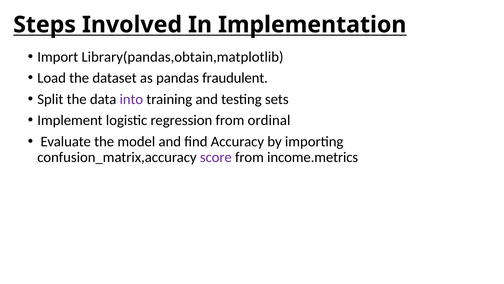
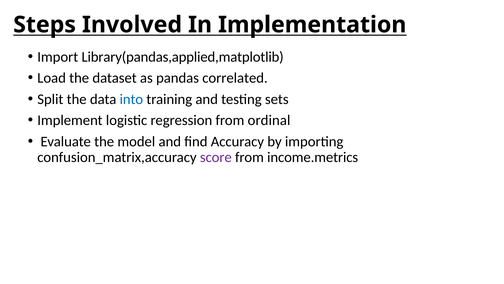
Library(pandas,obtain,matplotlib: Library(pandas,obtain,matplotlib -> Library(pandas,applied,matplotlib
fraudulent: fraudulent -> correlated
into colour: purple -> blue
